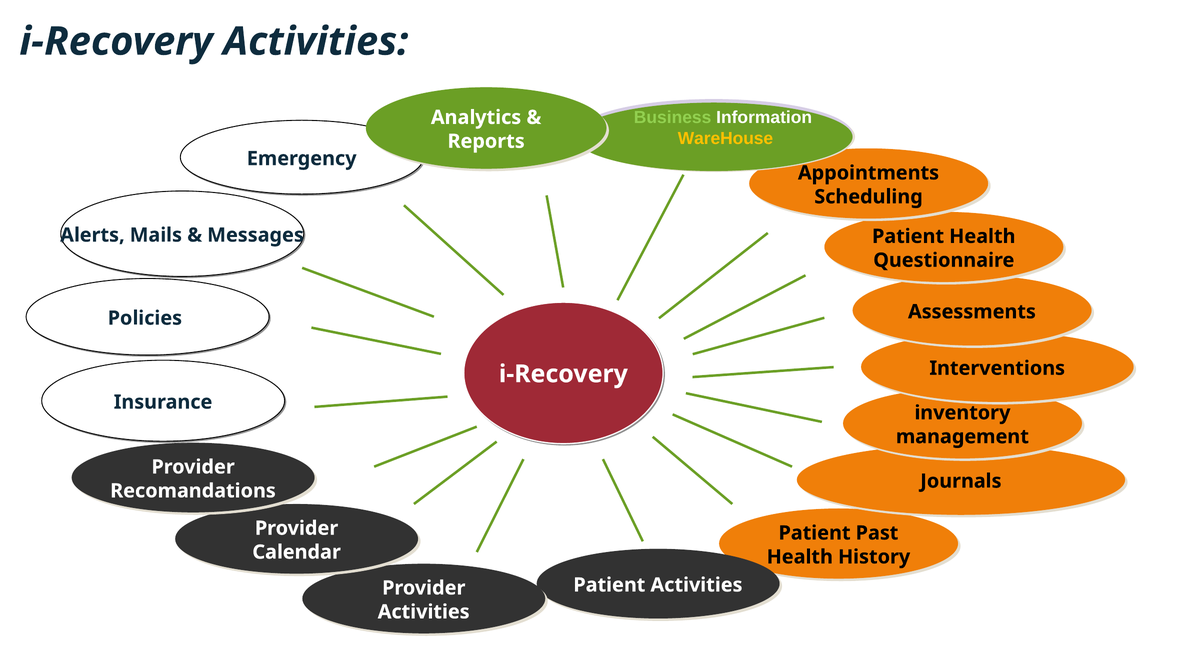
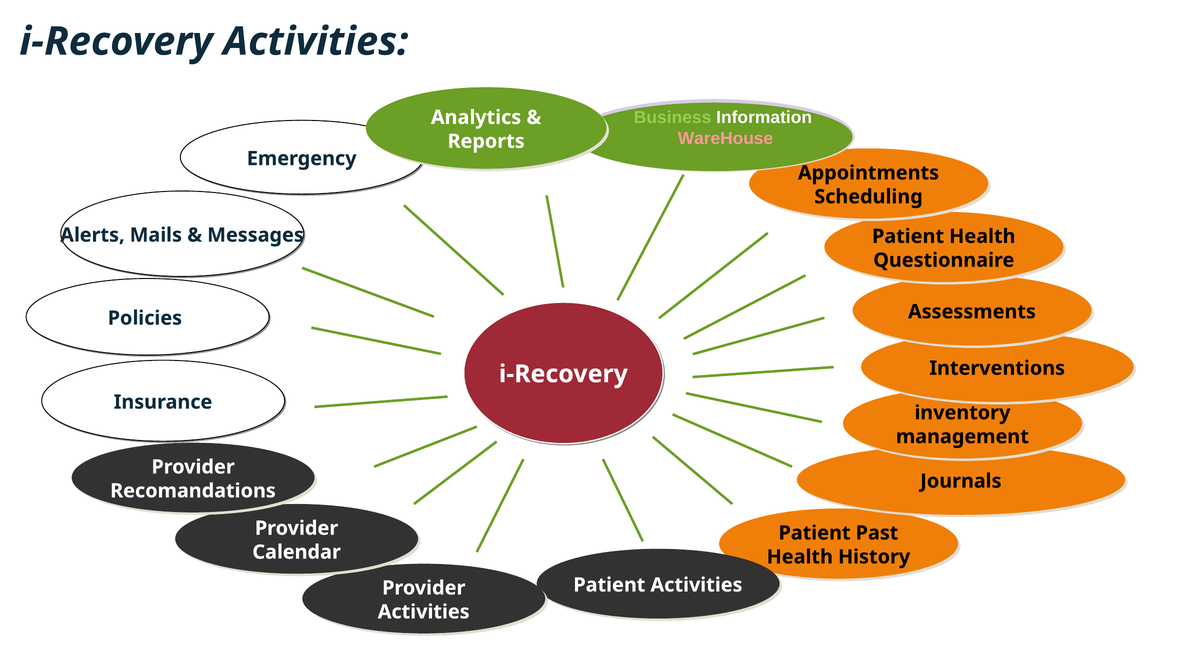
WareHouse colour: yellow -> pink
